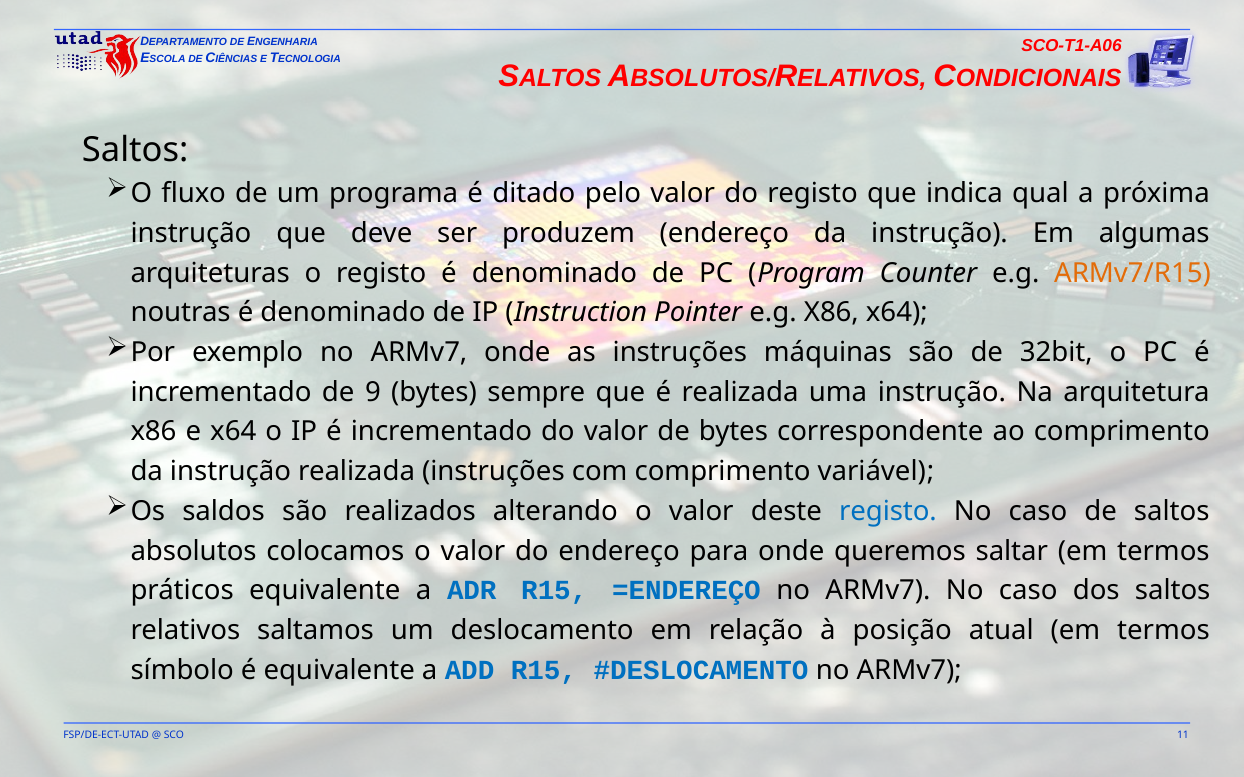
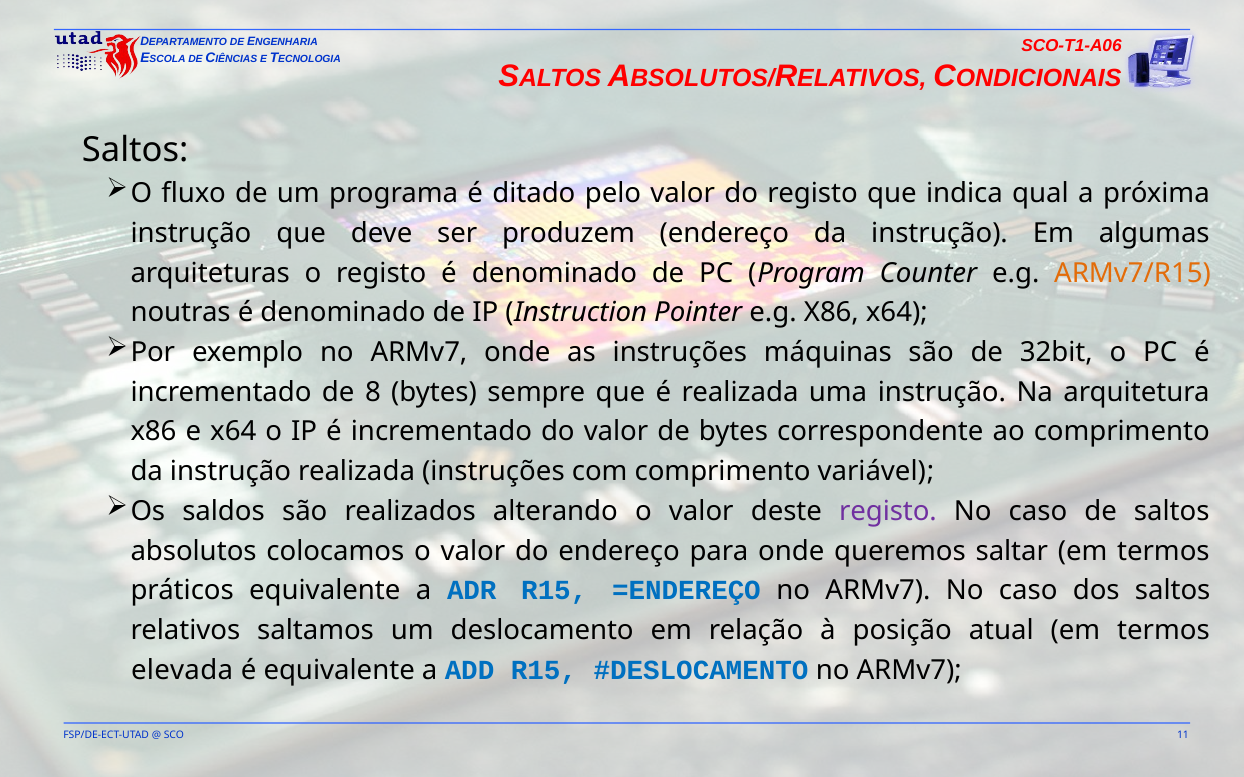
9: 9 -> 8
registo at (888, 512) colour: blue -> purple
símbolo: símbolo -> elevada
